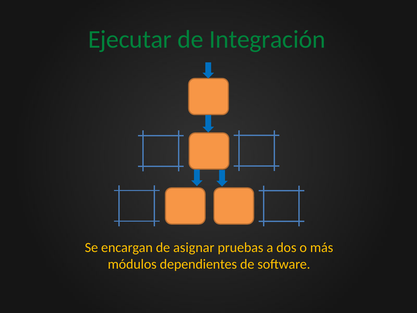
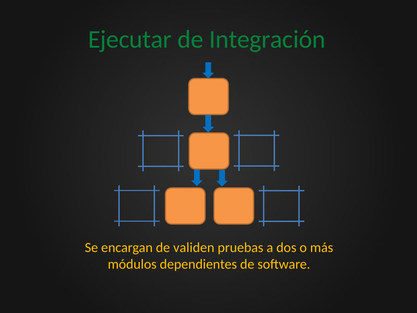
asignar: asignar -> validen
